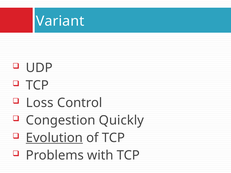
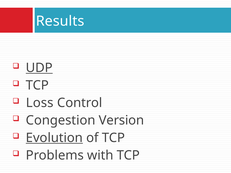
Variant: Variant -> Results
UDP underline: none -> present
Quickly: Quickly -> Version
